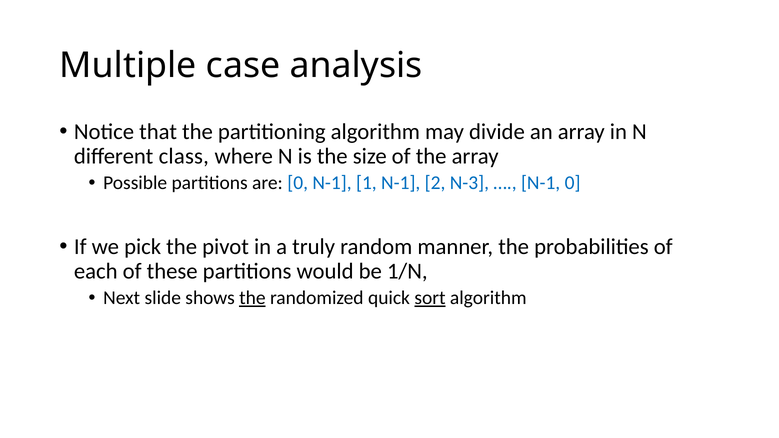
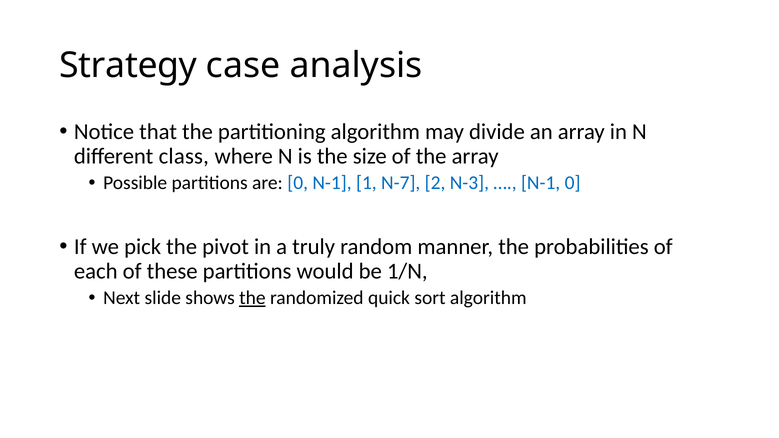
Multiple: Multiple -> Strategy
1 N-1: N-1 -> N-7
sort underline: present -> none
